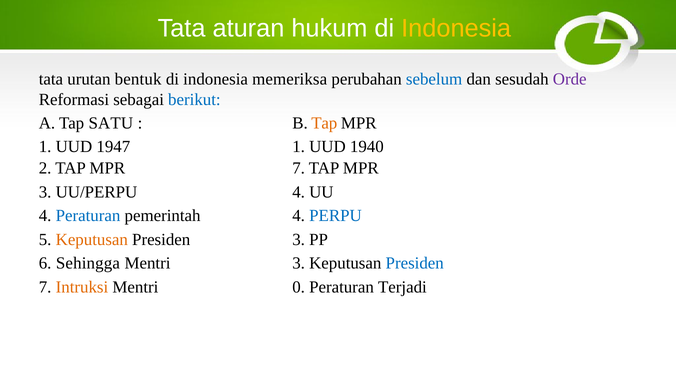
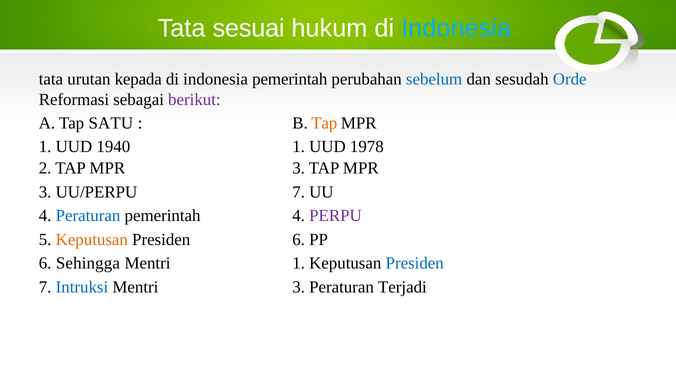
aturan: aturan -> sesuai
Indonesia at (456, 28) colour: yellow -> light blue
bentuk: bentuk -> kepada
indonesia memeriksa: memeriksa -> pemerintah
Orde colour: purple -> blue
berikut colour: blue -> purple
1947: 1947 -> 1940
1940: 1940 -> 1978
2 TAP MPR 7: 7 -> 3
UU/PERPU 4: 4 -> 7
PERPU colour: blue -> purple
Presiden 3: 3 -> 6
Mentri 3: 3 -> 1
Intruksi colour: orange -> blue
Mentri 0: 0 -> 3
